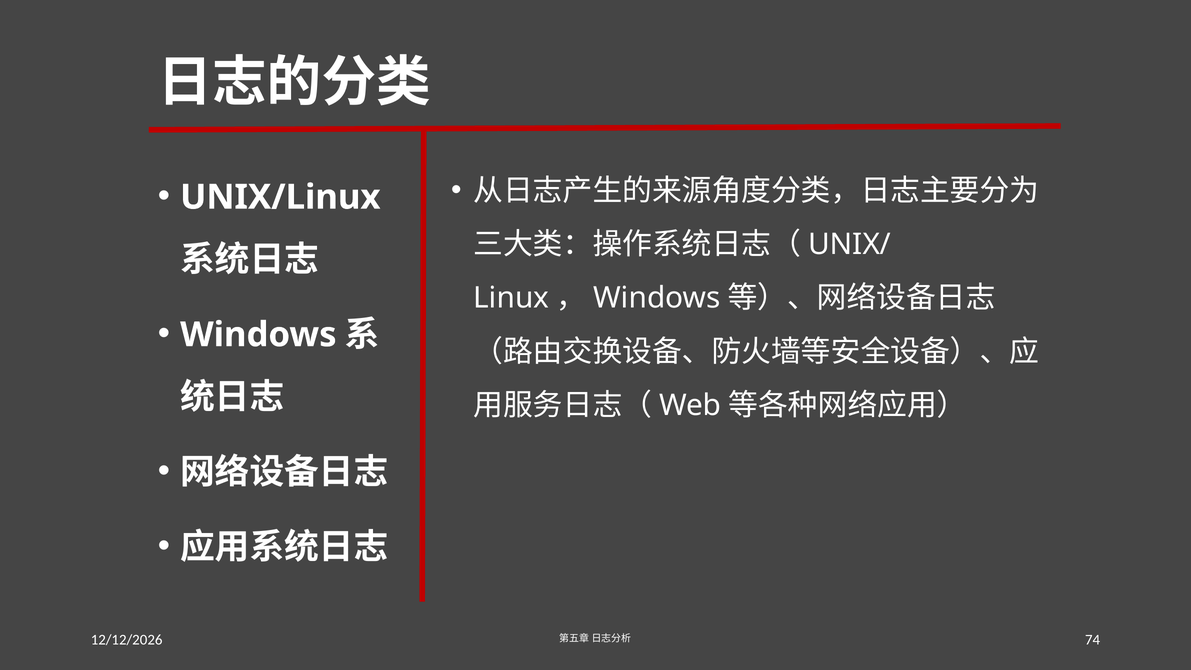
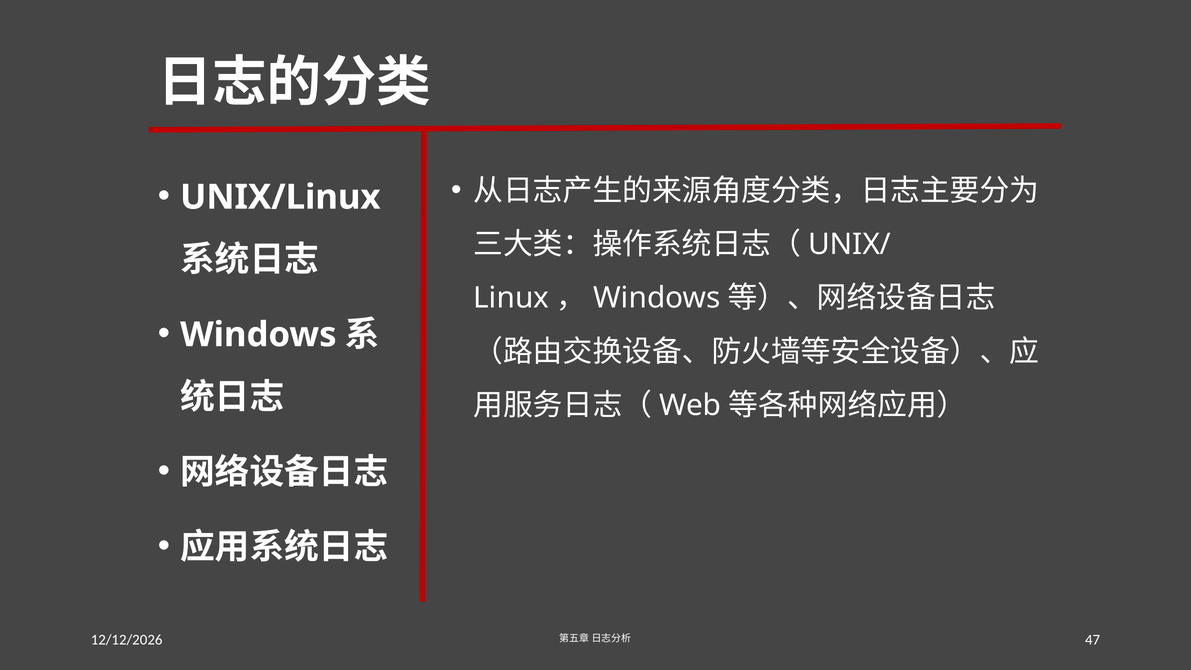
74: 74 -> 47
